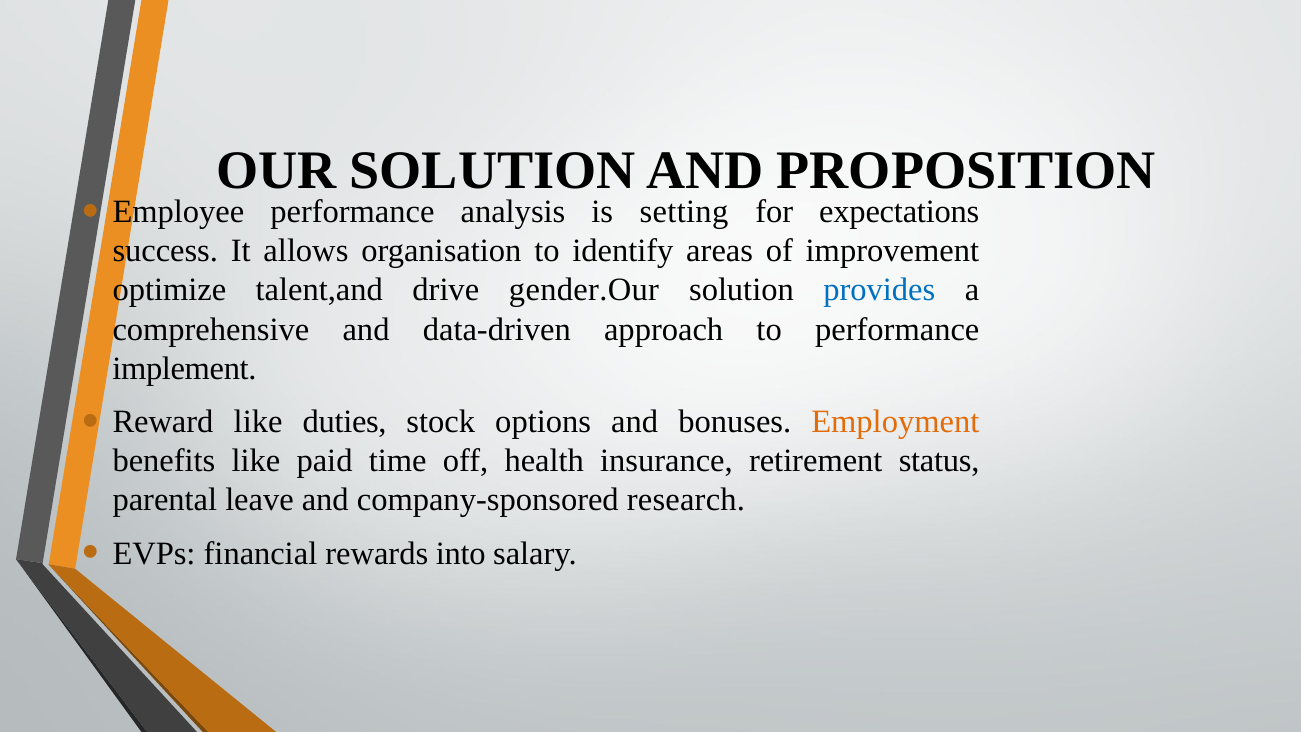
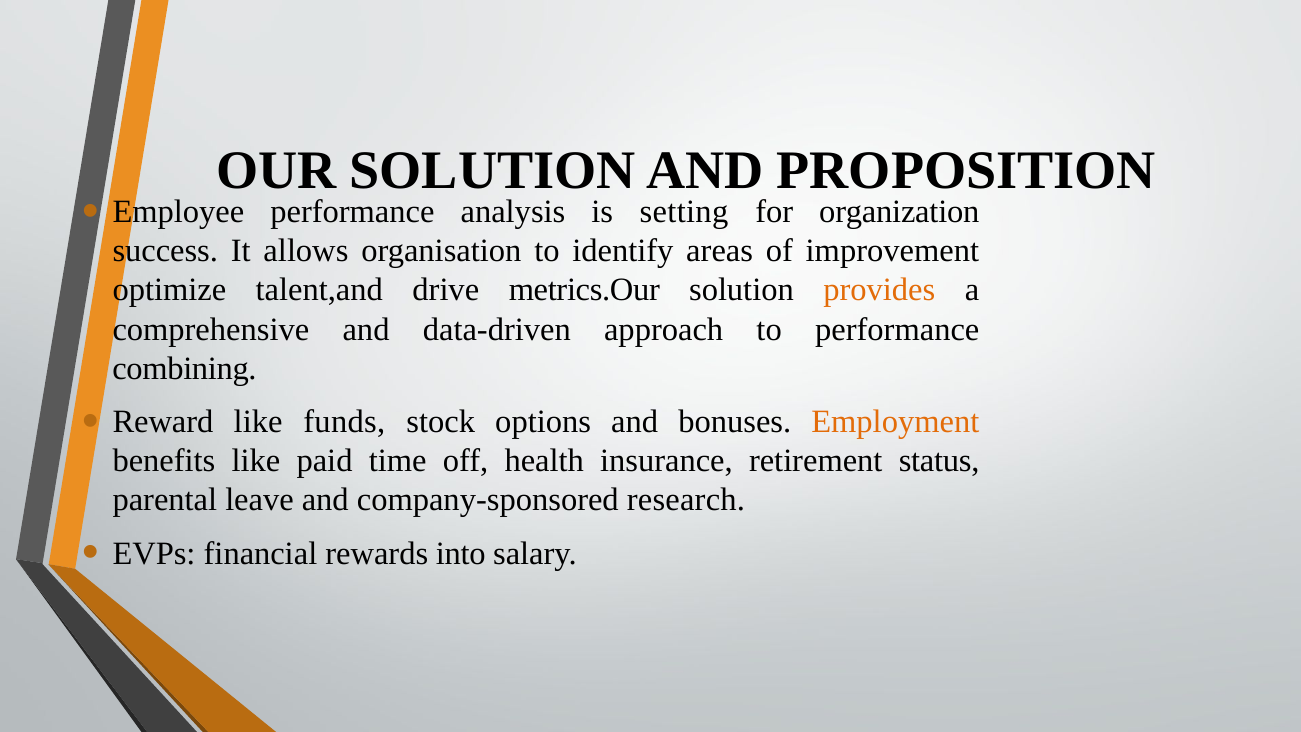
expectations: expectations -> organization
gender.Our: gender.Our -> metrics.Our
provides colour: blue -> orange
implement: implement -> combining
duties: duties -> funds
